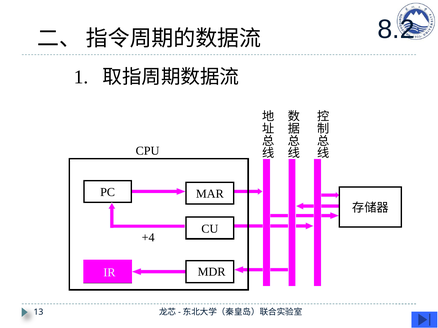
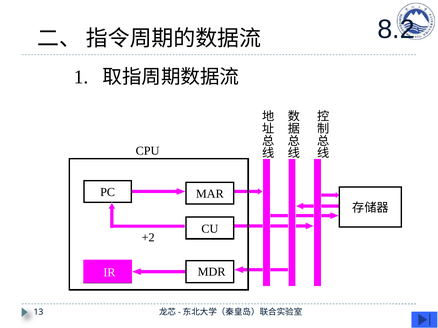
+4: +4 -> +2
